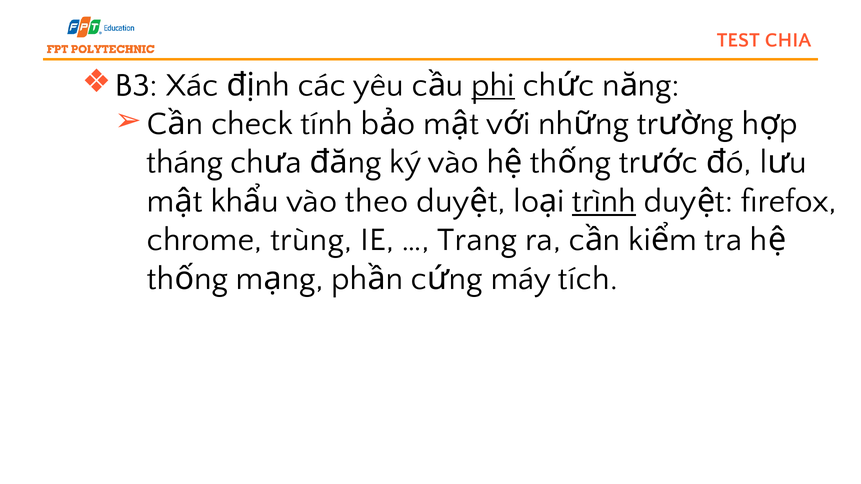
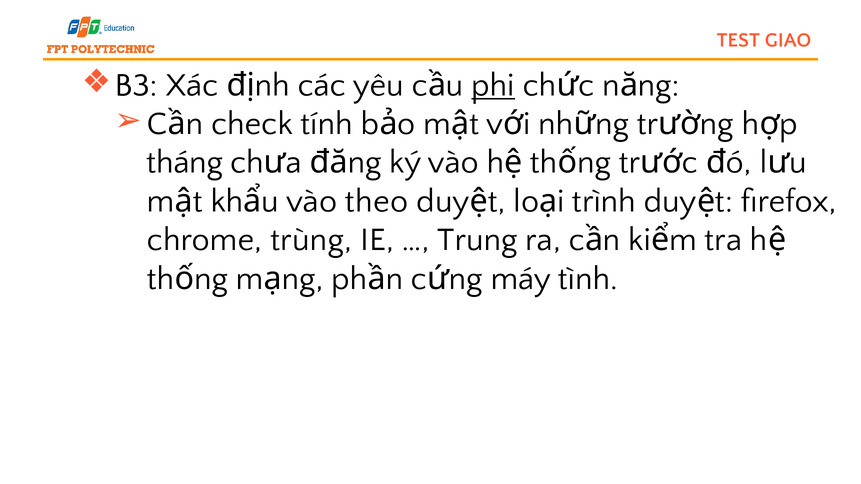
CHIA: CHIA -> GIAO
trình underline: present -> none
Trang: Trang -> Trung
tích: tích -> tình
